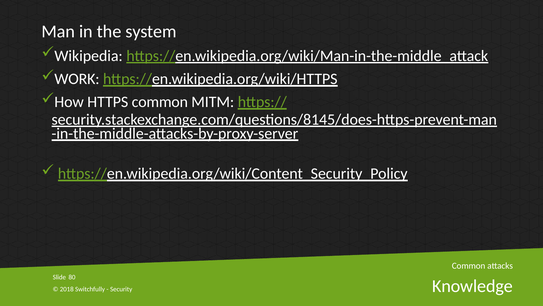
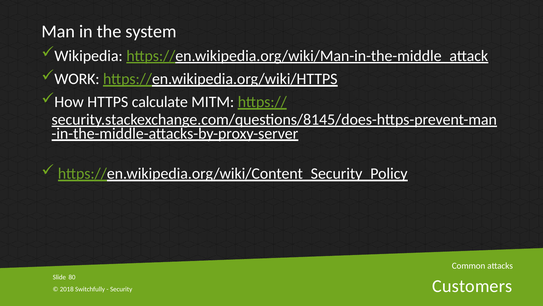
HTTPS common: common -> calculate
Knowledge: Knowledge -> Customers
